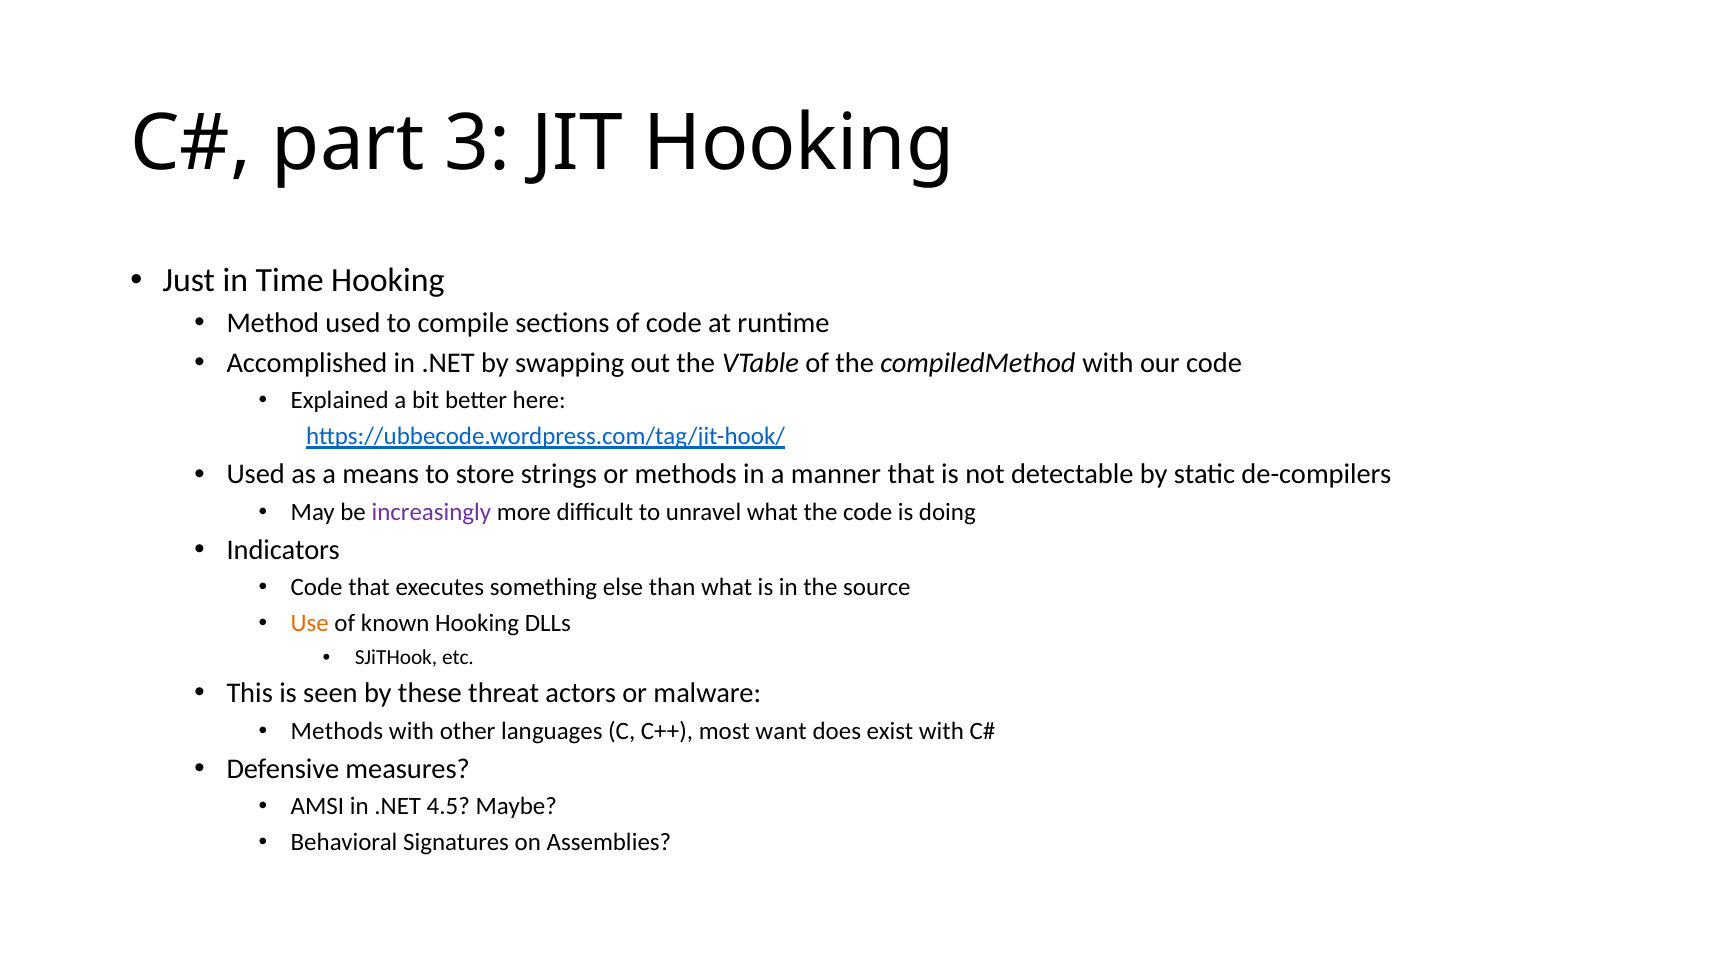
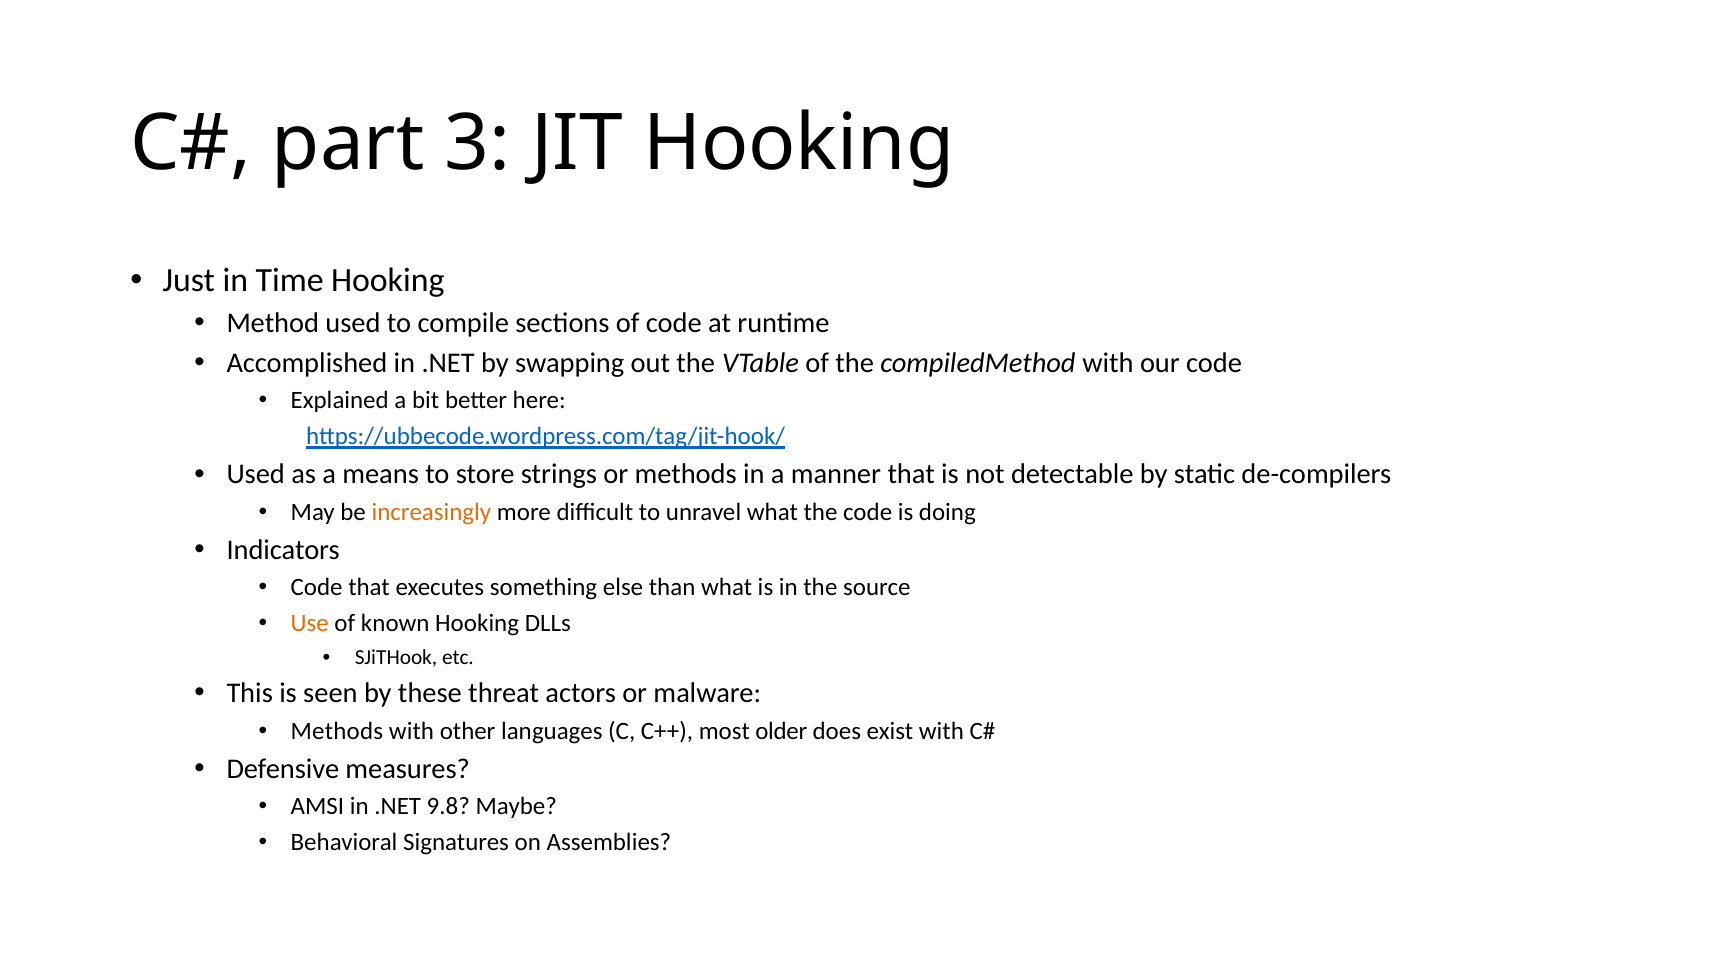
increasingly colour: purple -> orange
want: want -> older
4.5: 4.5 -> 9.8
